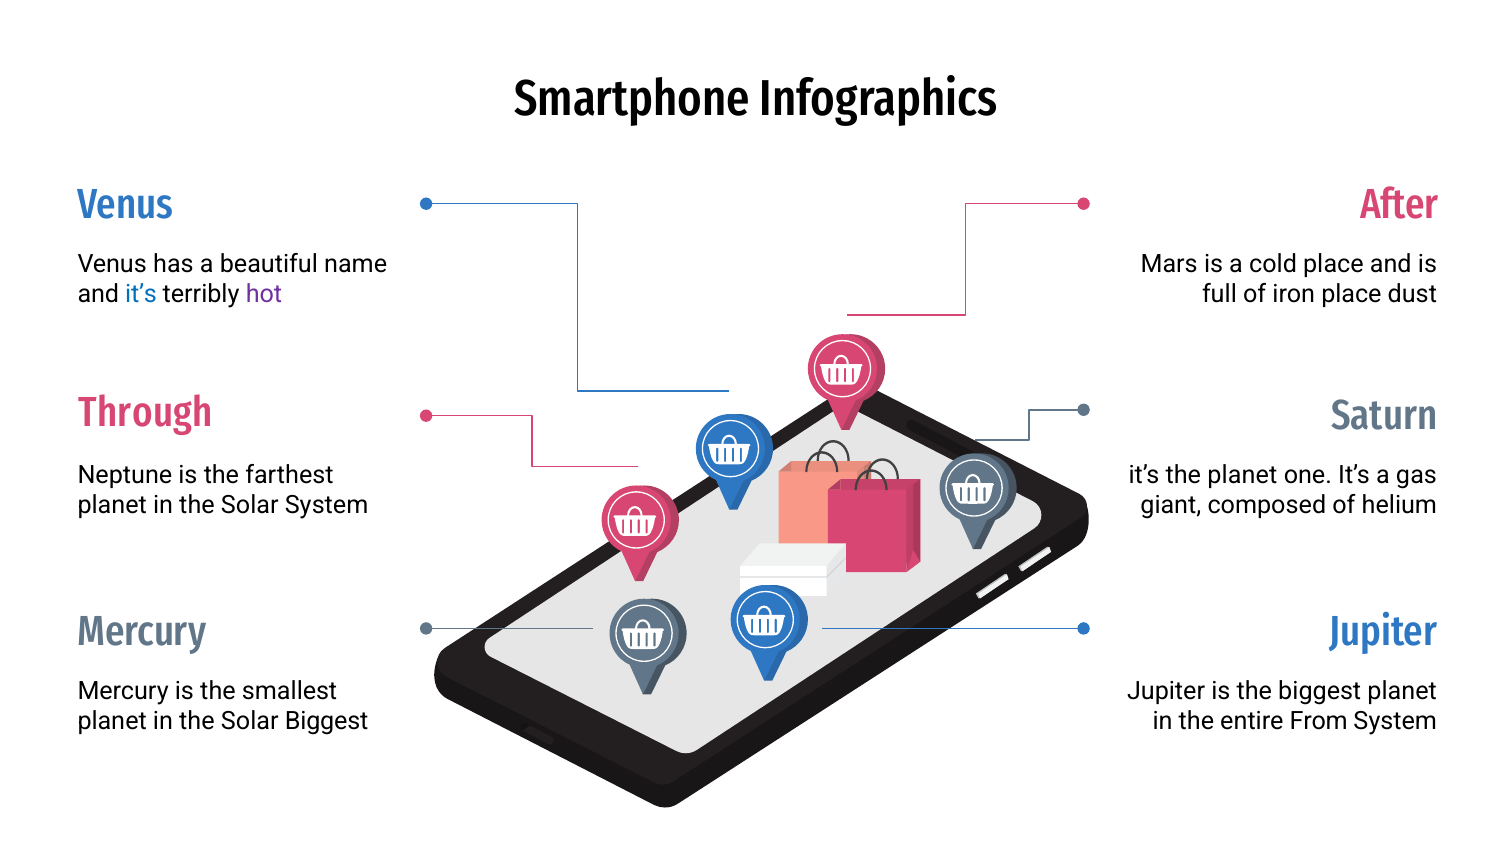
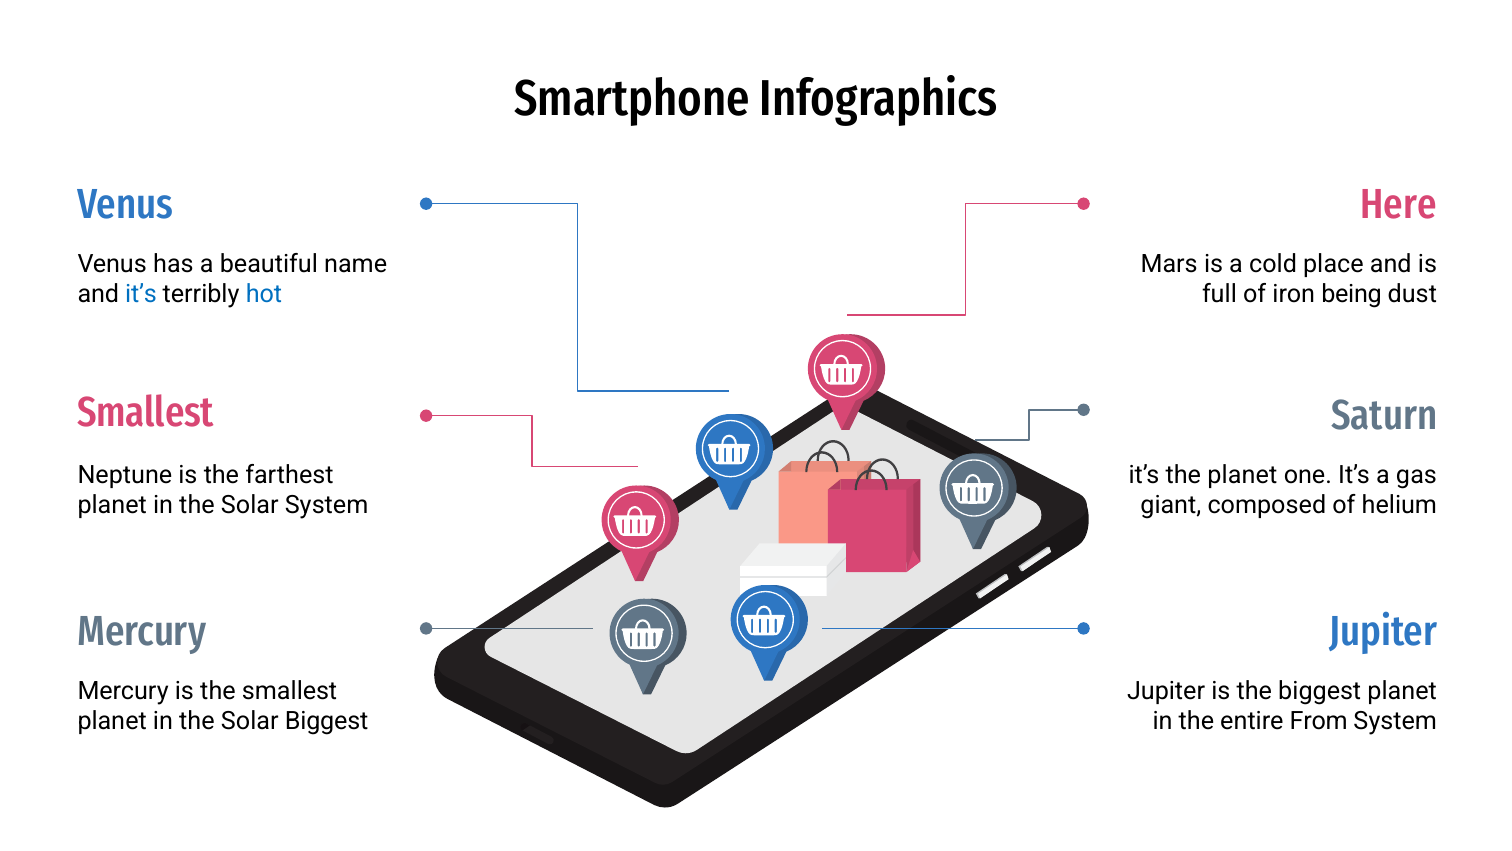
After: After -> Here
hot colour: purple -> blue
iron place: place -> being
Through at (146, 413): Through -> Smallest
